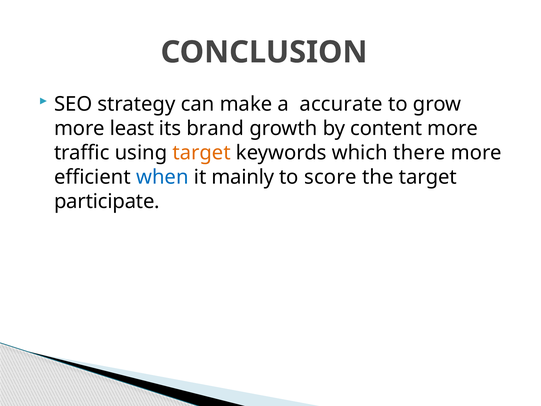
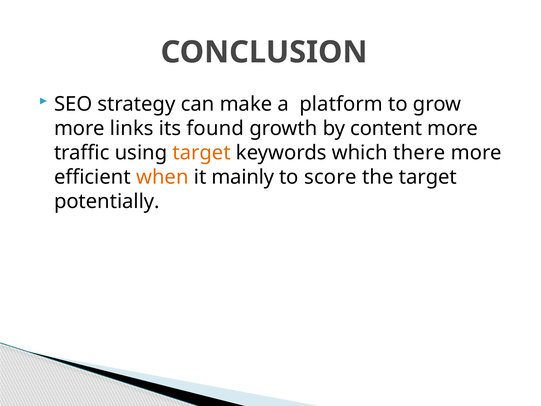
accurate: accurate -> platform
least: least -> links
brand: brand -> found
when colour: blue -> orange
participate: participate -> potentially
